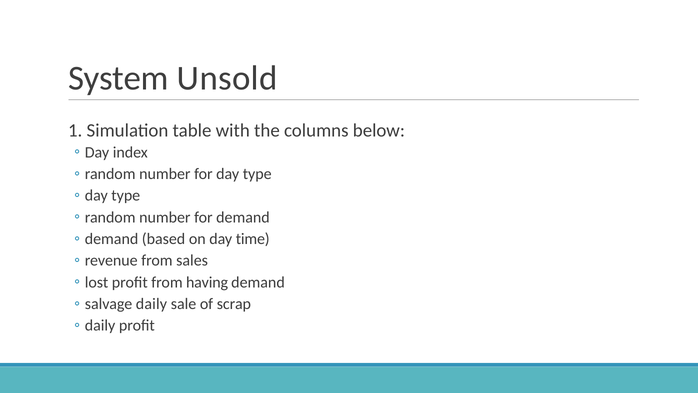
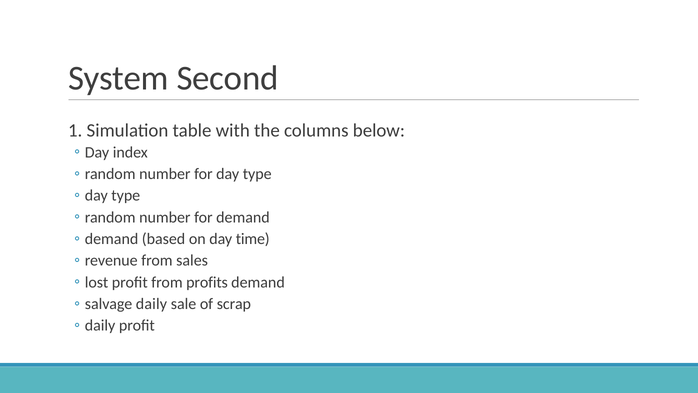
Unsold: Unsold -> Second
having: having -> profits
